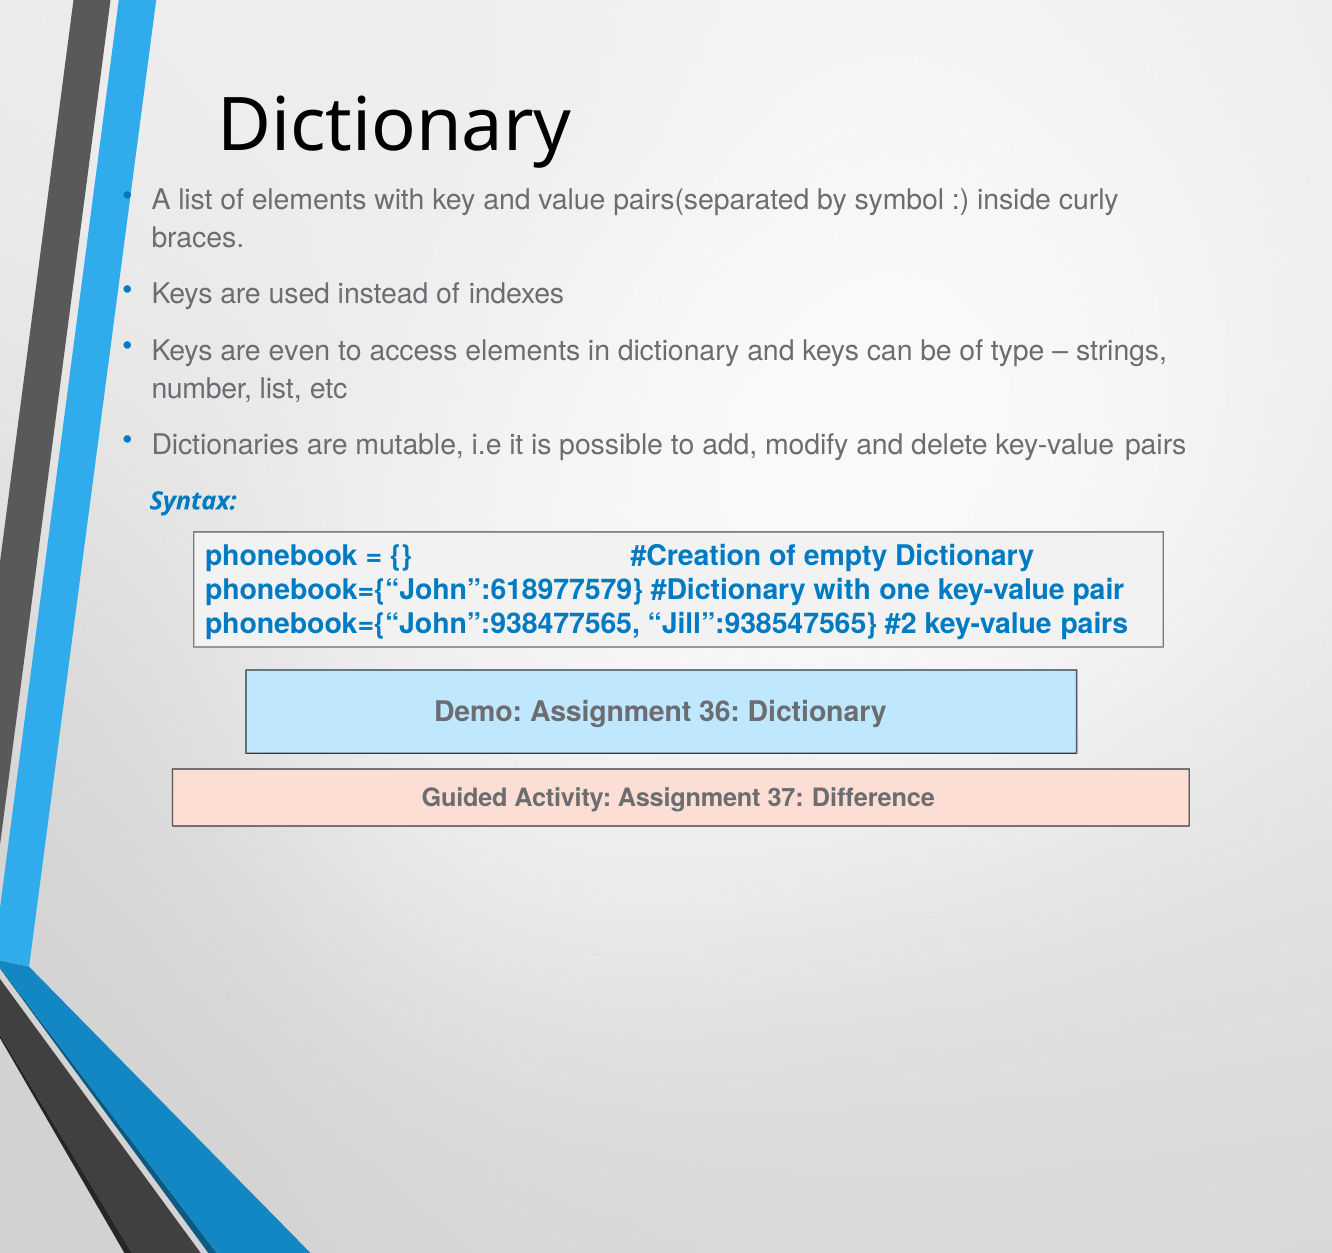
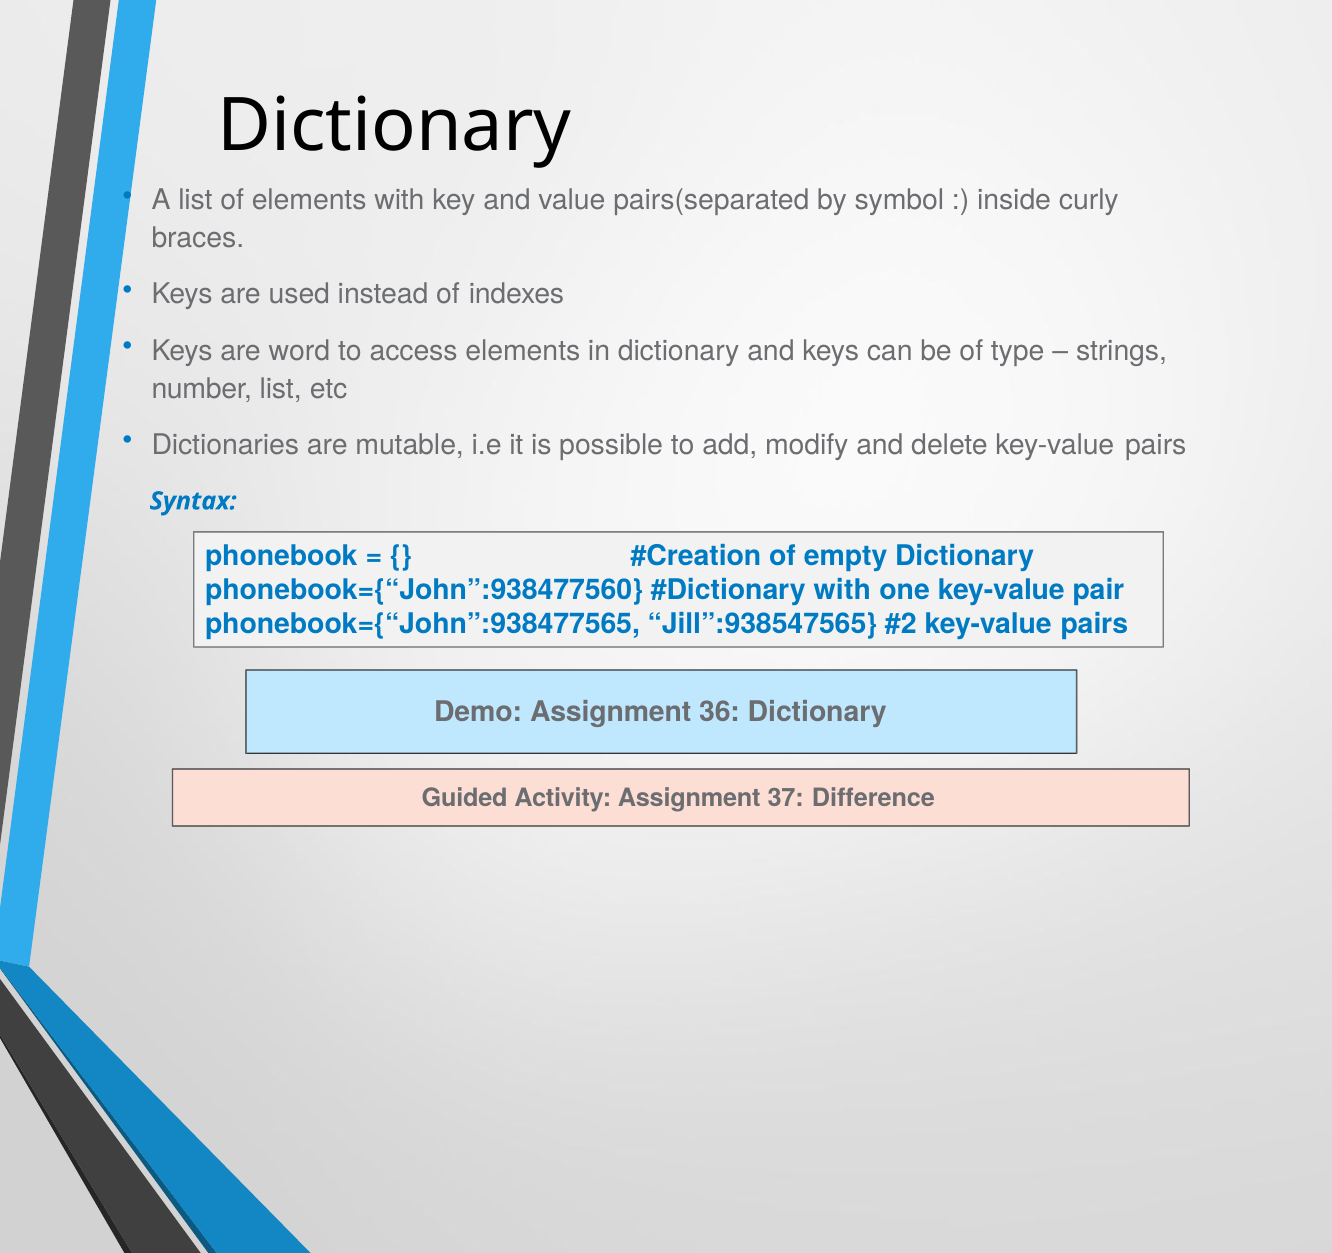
even: even -> word
phonebook={“John”:618977579: phonebook={“John”:618977579 -> phonebook={“John”:938477560
